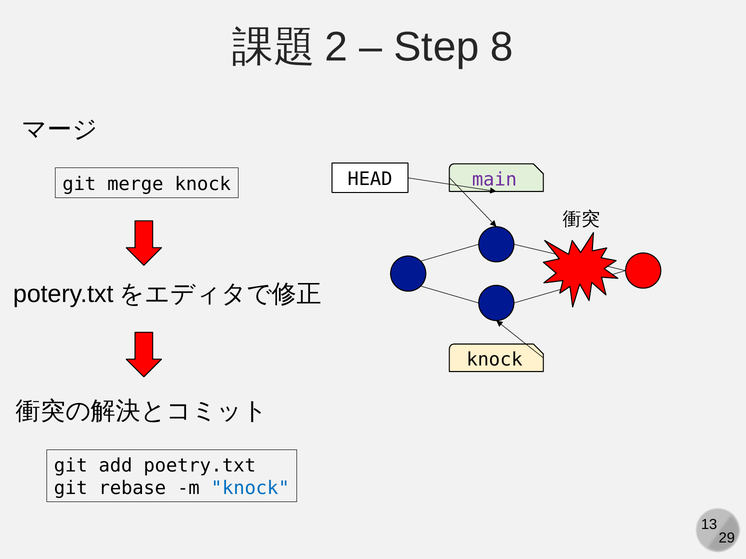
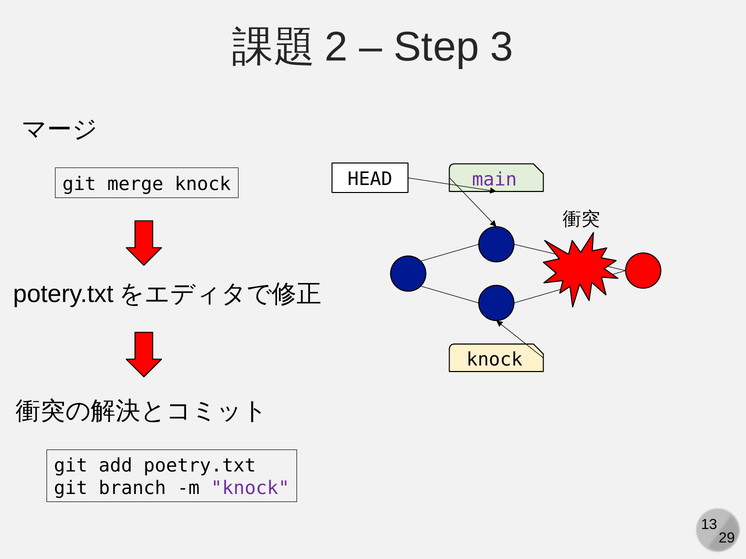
8: 8 -> 3
rebase: rebase -> branch
knock at (250, 489) colour: blue -> purple
